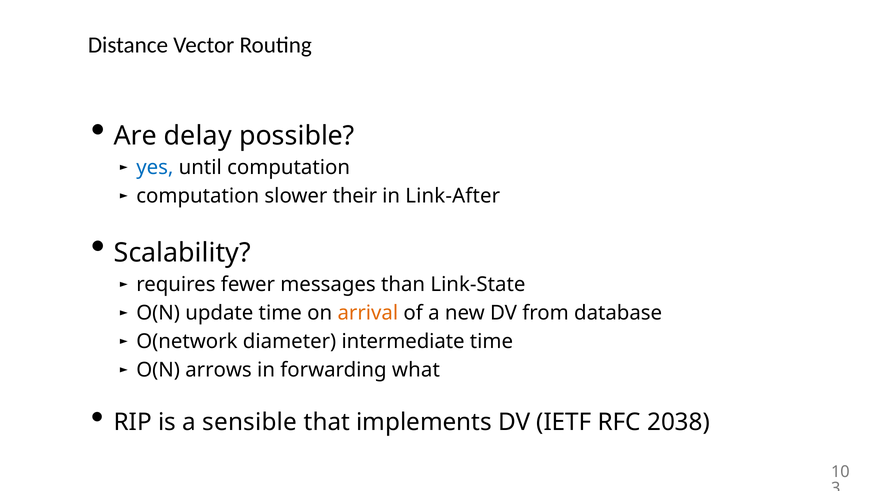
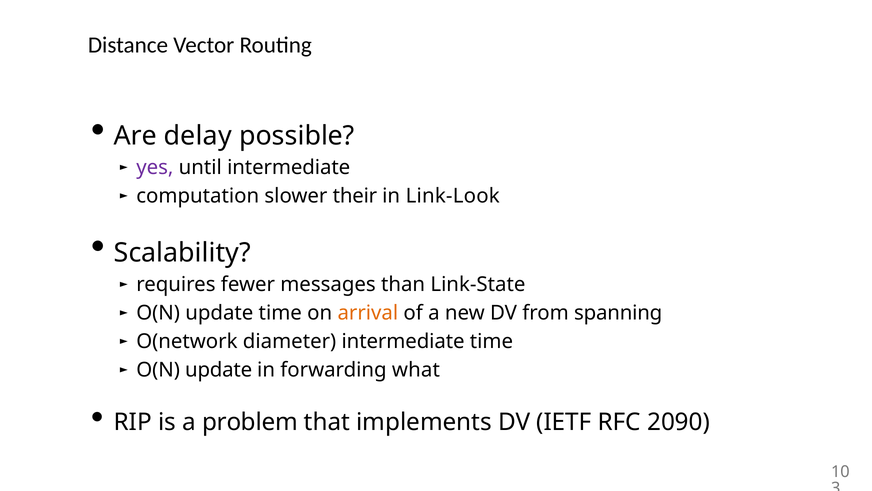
yes colour: blue -> purple
until computation: computation -> intermediate
Link-After: Link-After -> Link-Look
database: database -> spanning
arrows at (219, 369): arrows -> update
sensible: sensible -> problem
2038: 2038 -> 2090
